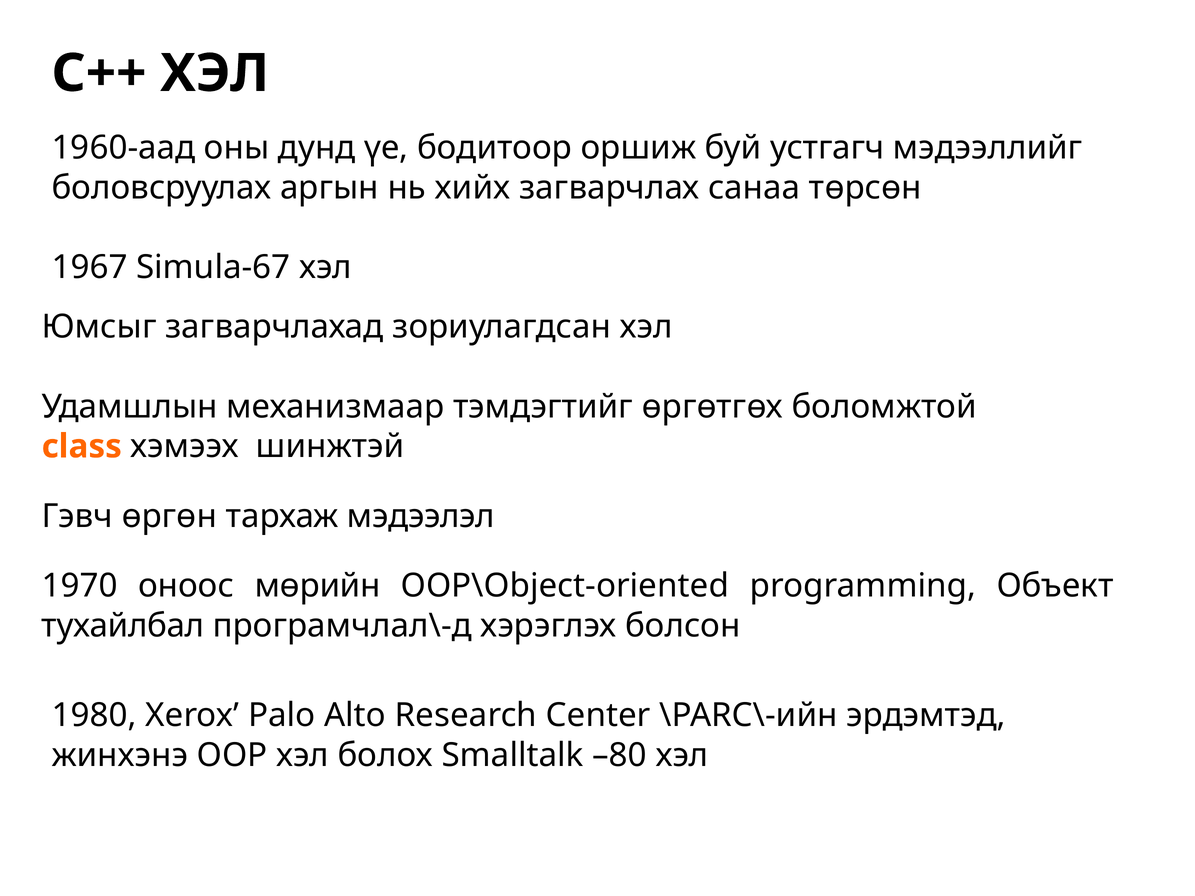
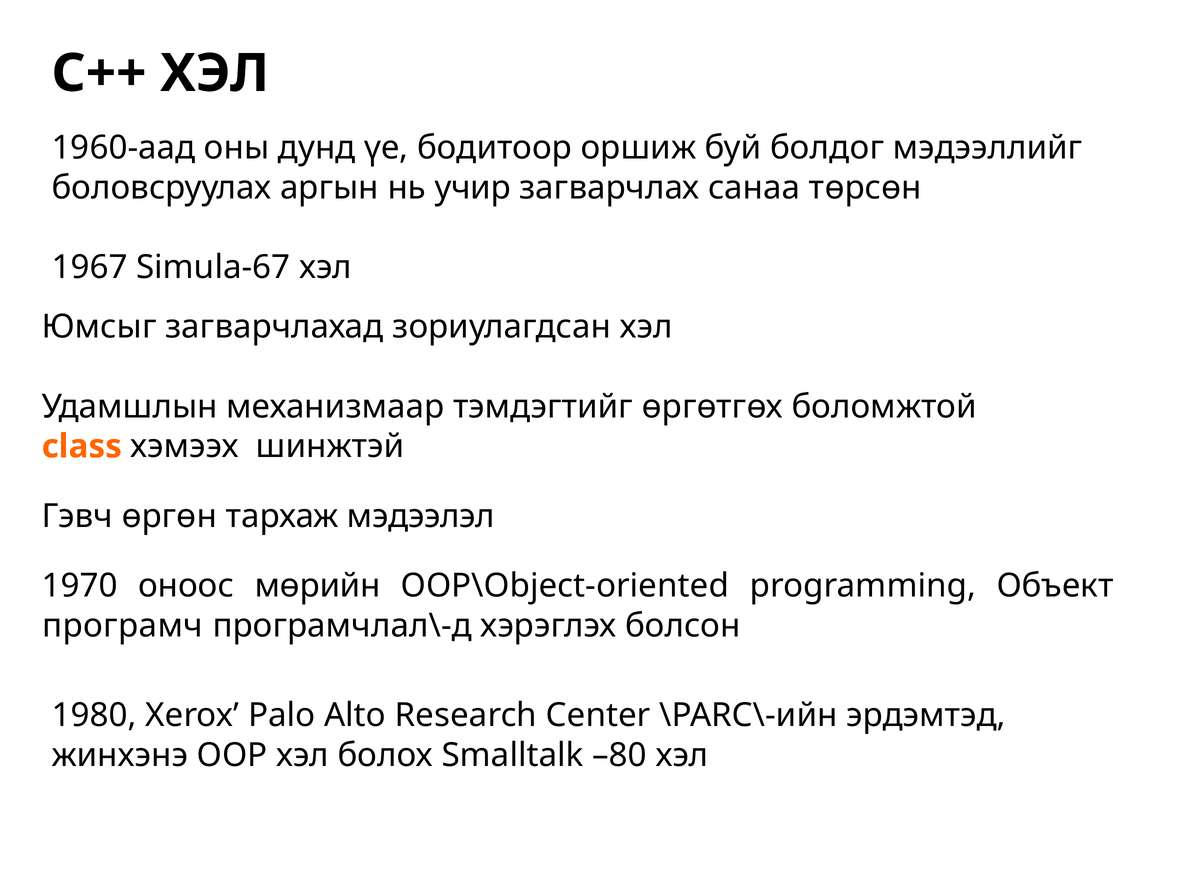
устгагч: устгагч -> болдог
хийх: хийх -> учир
тухайлбал: тухайлбал -> програмч
